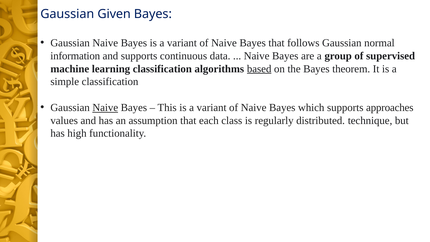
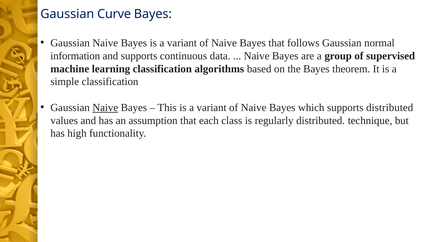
Given: Given -> Curve
based underline: present -> none
supports approaches: approaches -> distributed
